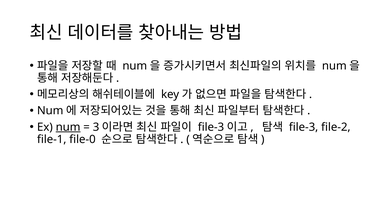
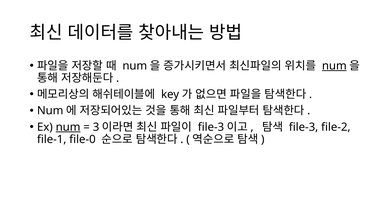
num at (334, 66) underline: none -> present
